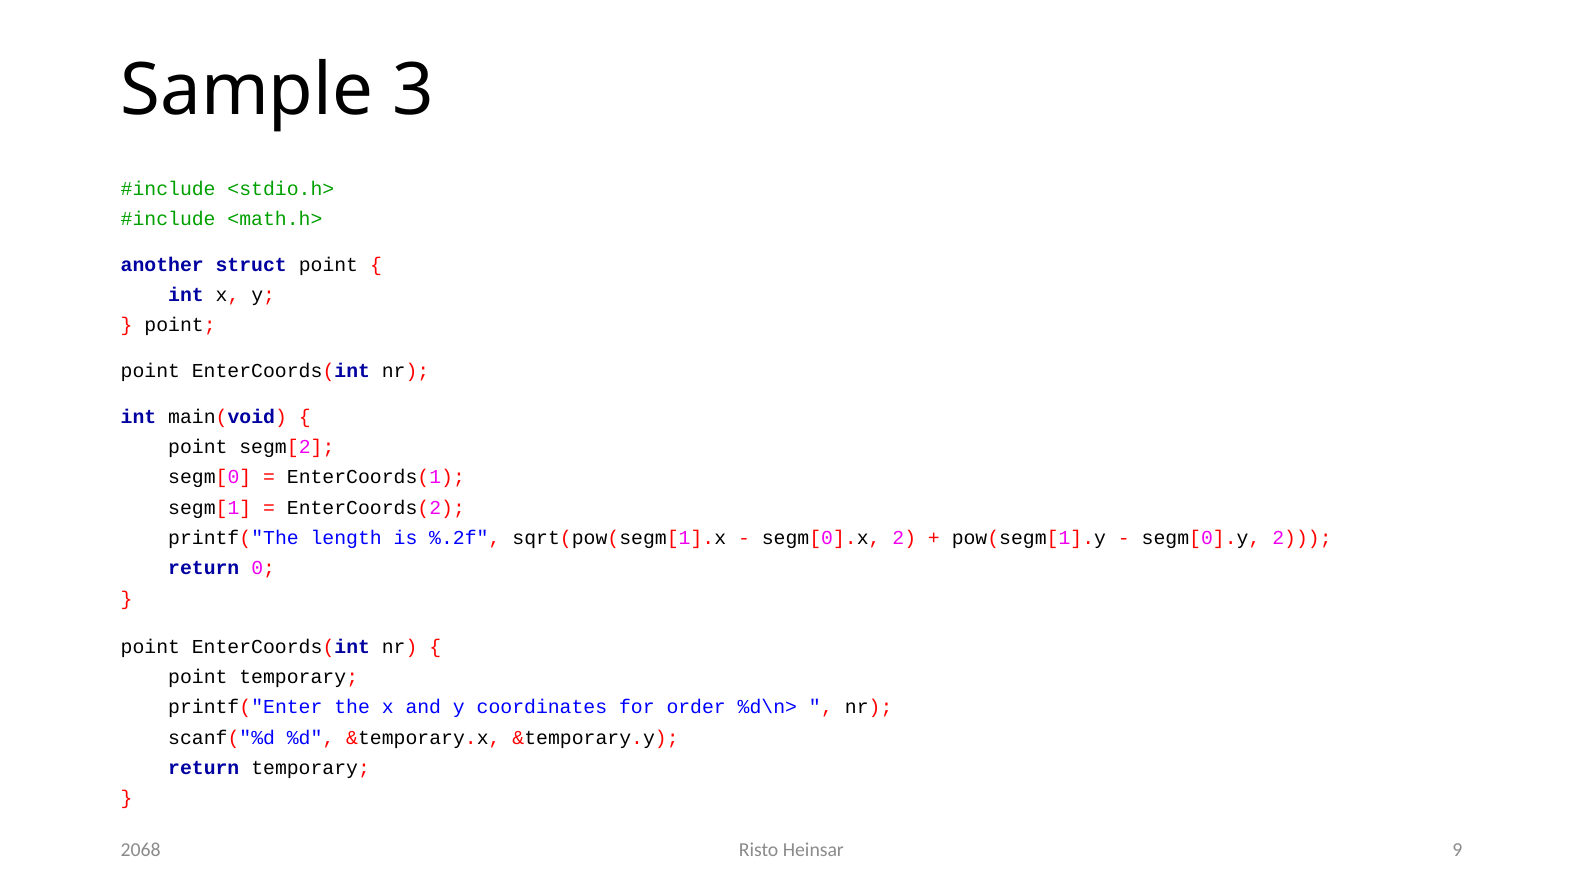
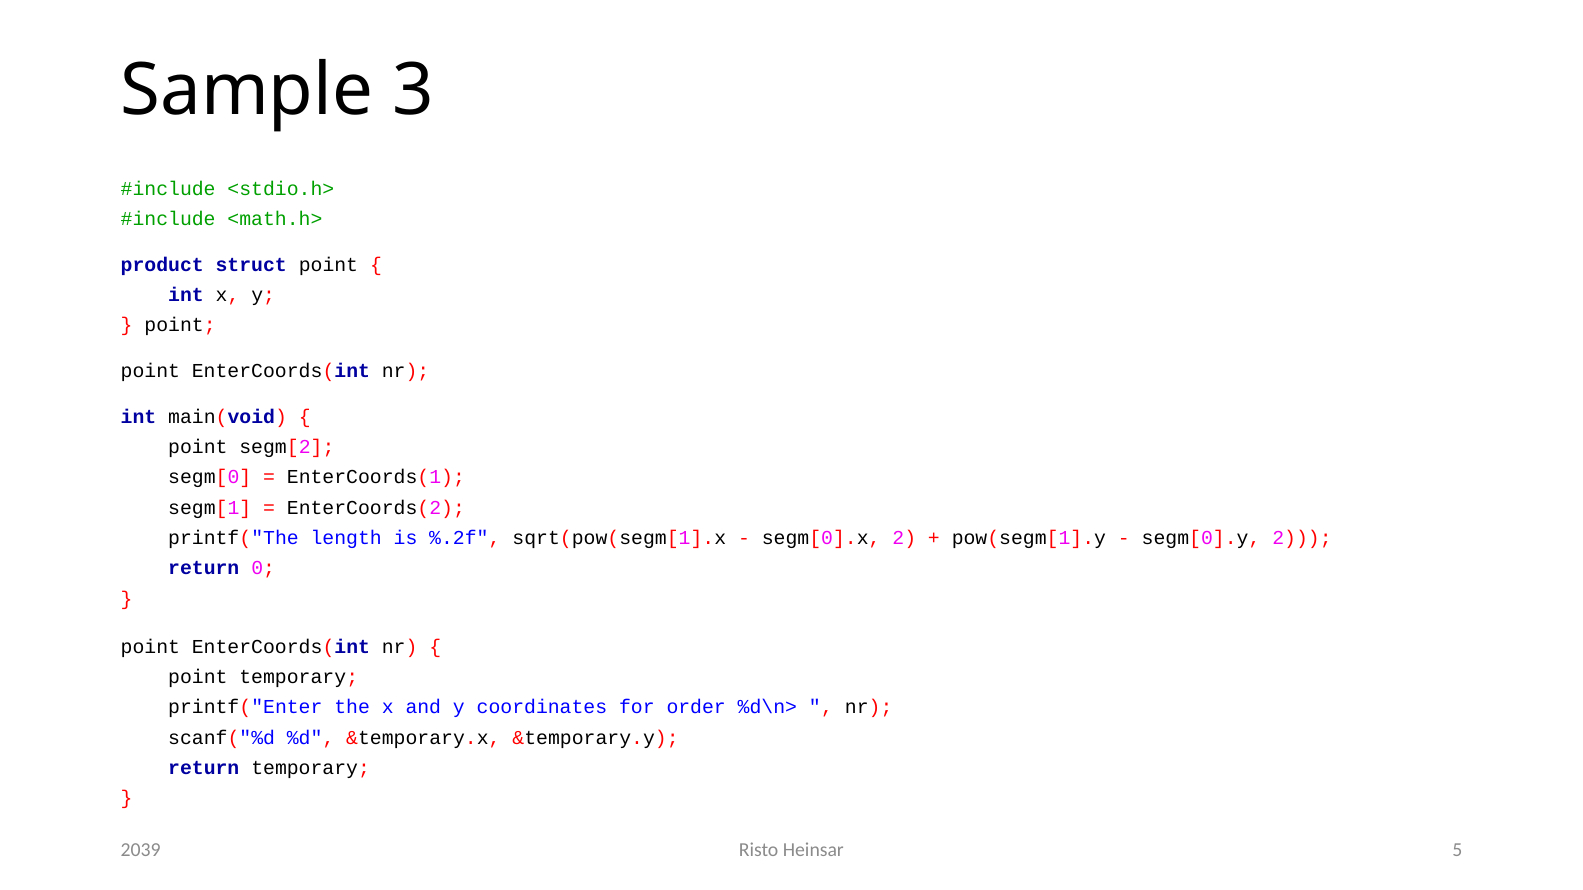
another: another -> product
9: 9 -> 5
2068: 2068 -> 2039
